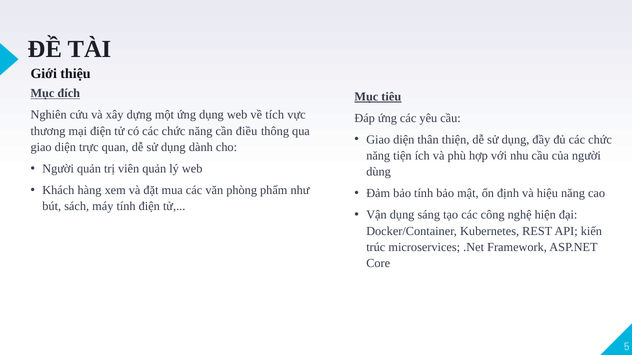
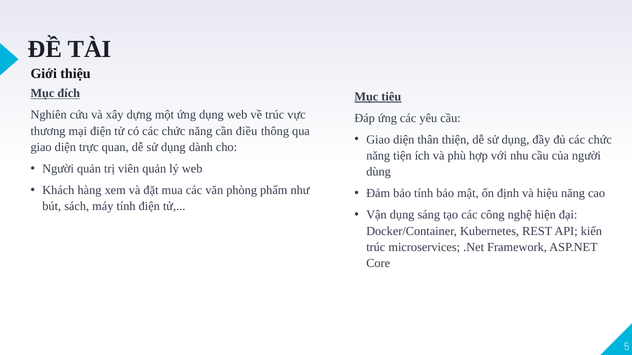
về tích: tích -> trúc
